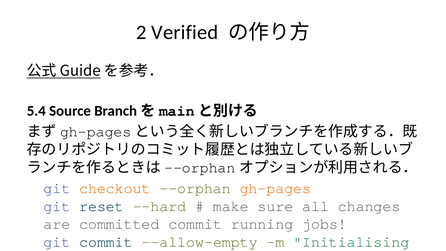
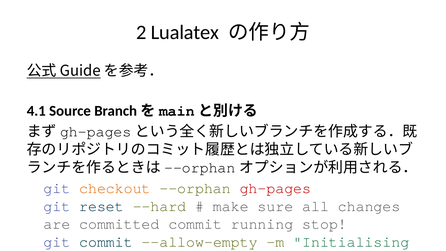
Verified: Verified -> Lualatex
5.4: 5.4 -> 4.1
gh-pages at (275, 188) colour: orange -> red
running jobs: jobs -> stop
